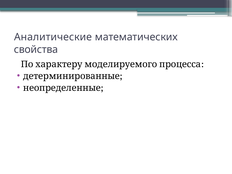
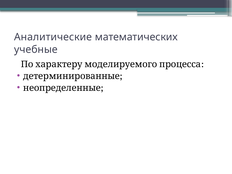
свойства: свойства -> учебные
